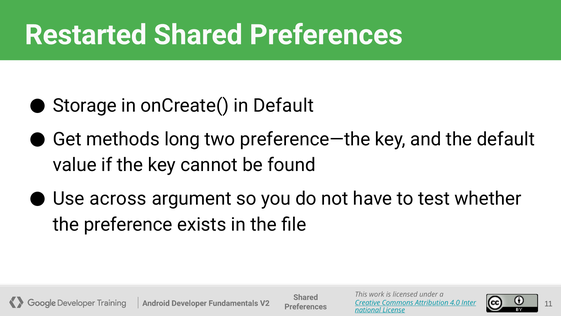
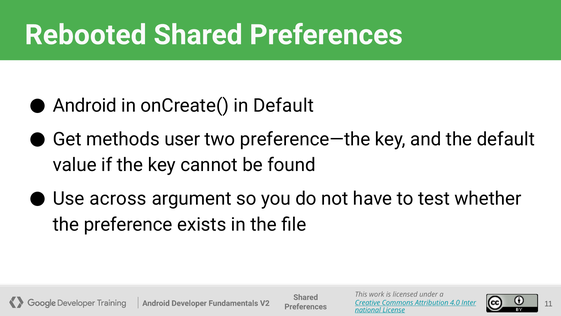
Restarted: Restarted -> Rebooted
Storage at (85, 106): Storage -> Android
long: long -> user
